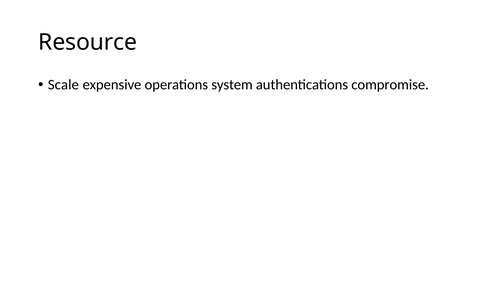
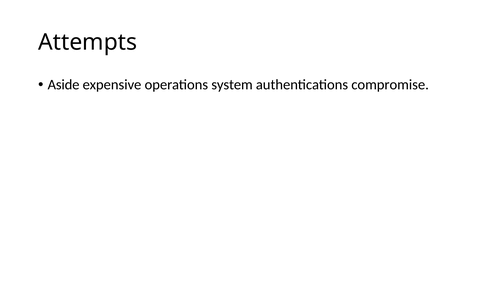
Resource: Resource -> Attempts
Scale: Scale -> Aside
